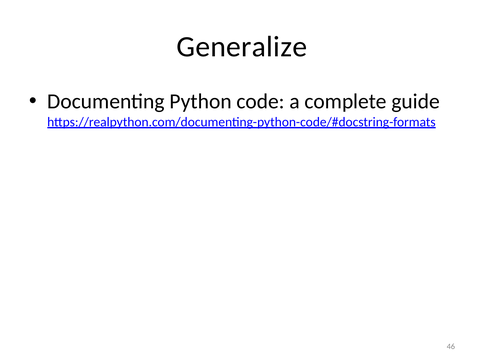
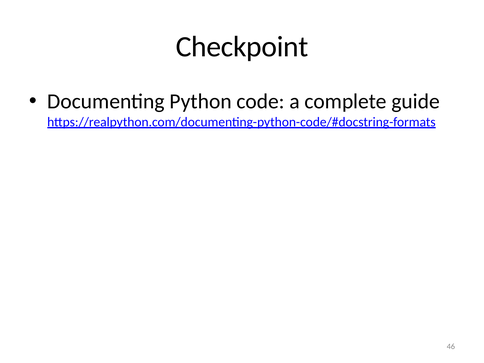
Generalize: Generalize -> Checkpoint
